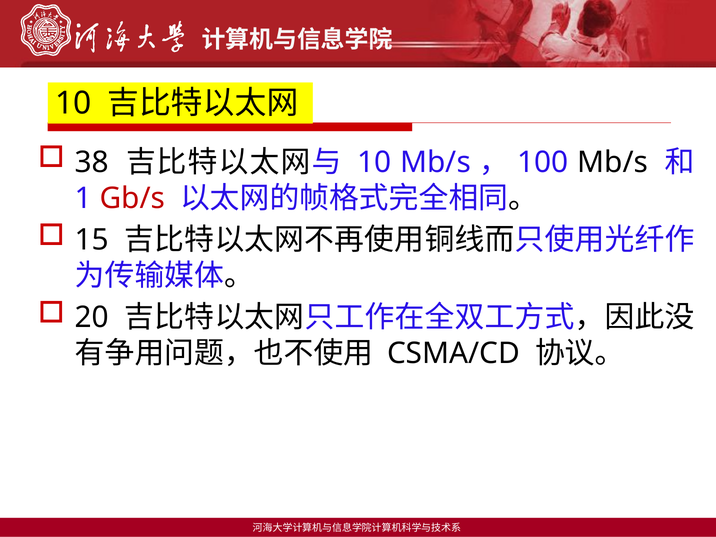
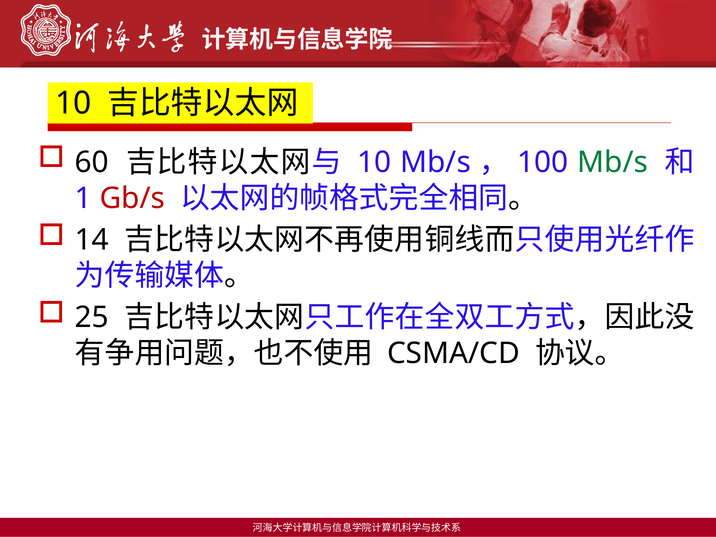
38: 38 -> 60
Mb/s at (613, 162) colour: black -> green
15: 15 -> 14
20: 20 -> 25
